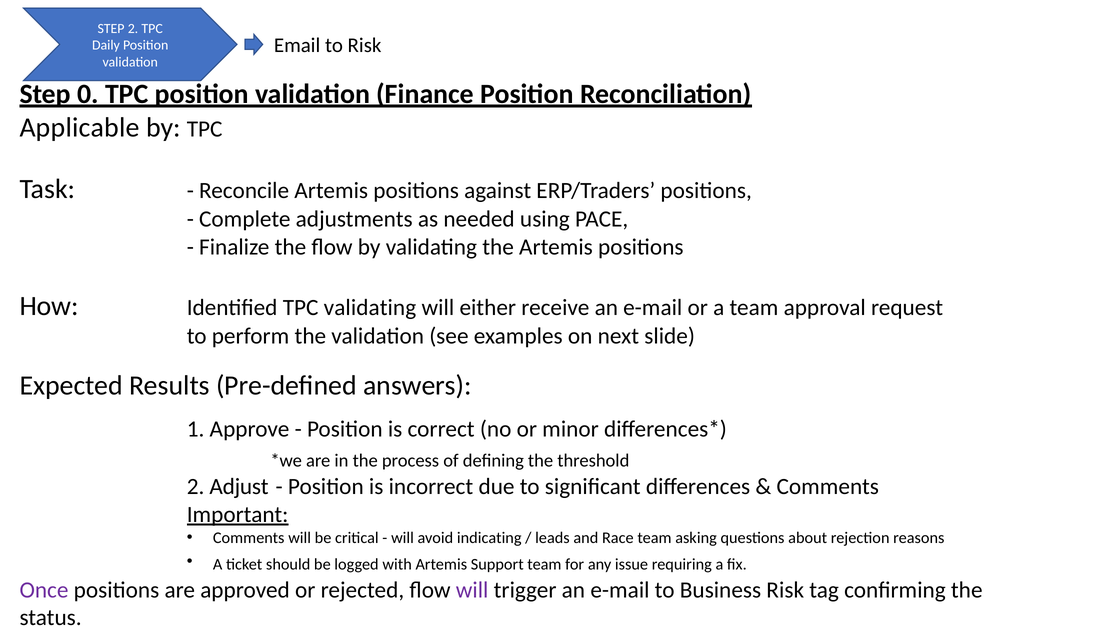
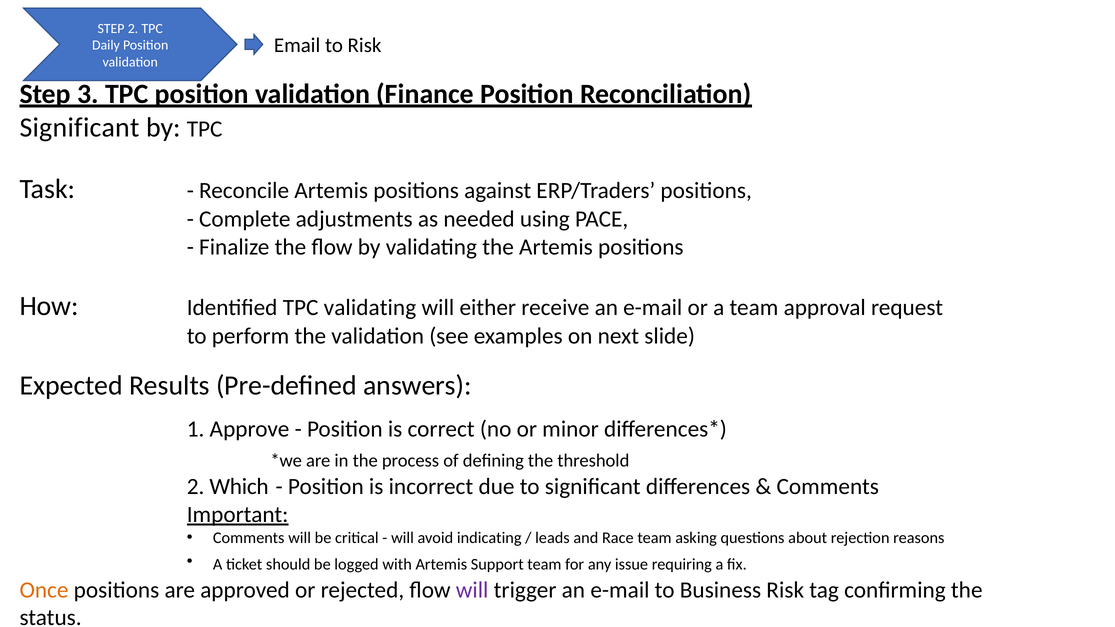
0: 0 -> 3
Applicable at (80, 128): Applicable -> Significant
Adjust: Adjust -> Which
Once colour: purple -> orange
